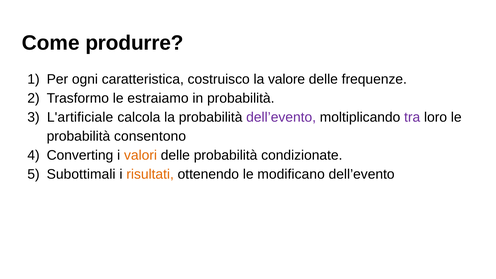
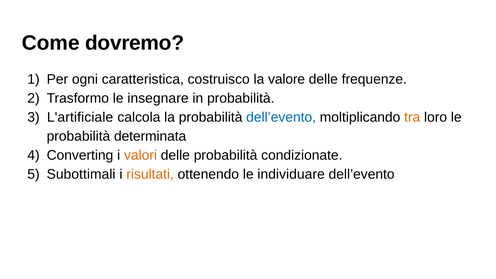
produrre: produrre -> dovremo
estraiamo: estraiamo -> insegnare
dell’evento at (281, 117) colour: purple -> blue
tra colour: purple -> orange
consentono: consentono -> determinata
modificano: modificano -> individuare
